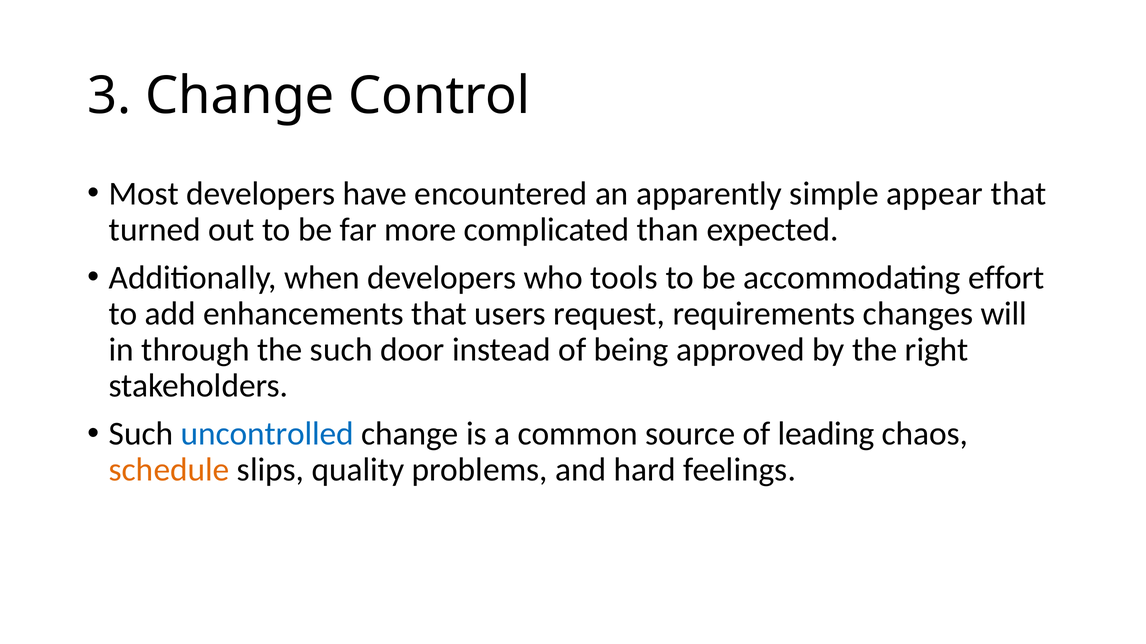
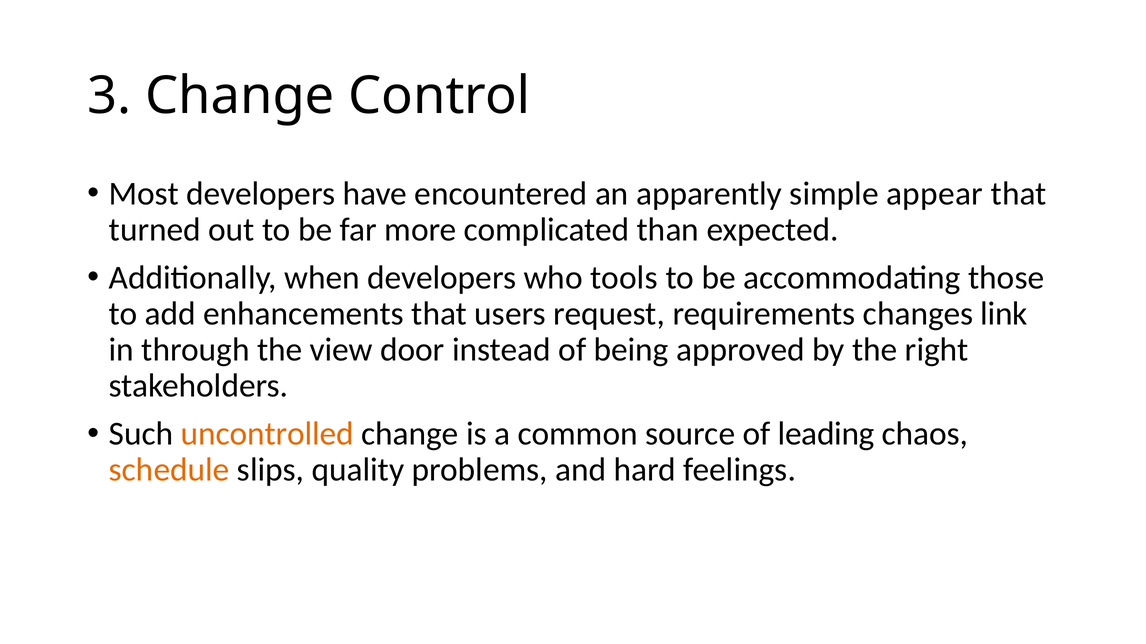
effort: effort -> those
will: will -> link
the such: such -> view
uncontrolled colour: blue -> orange
